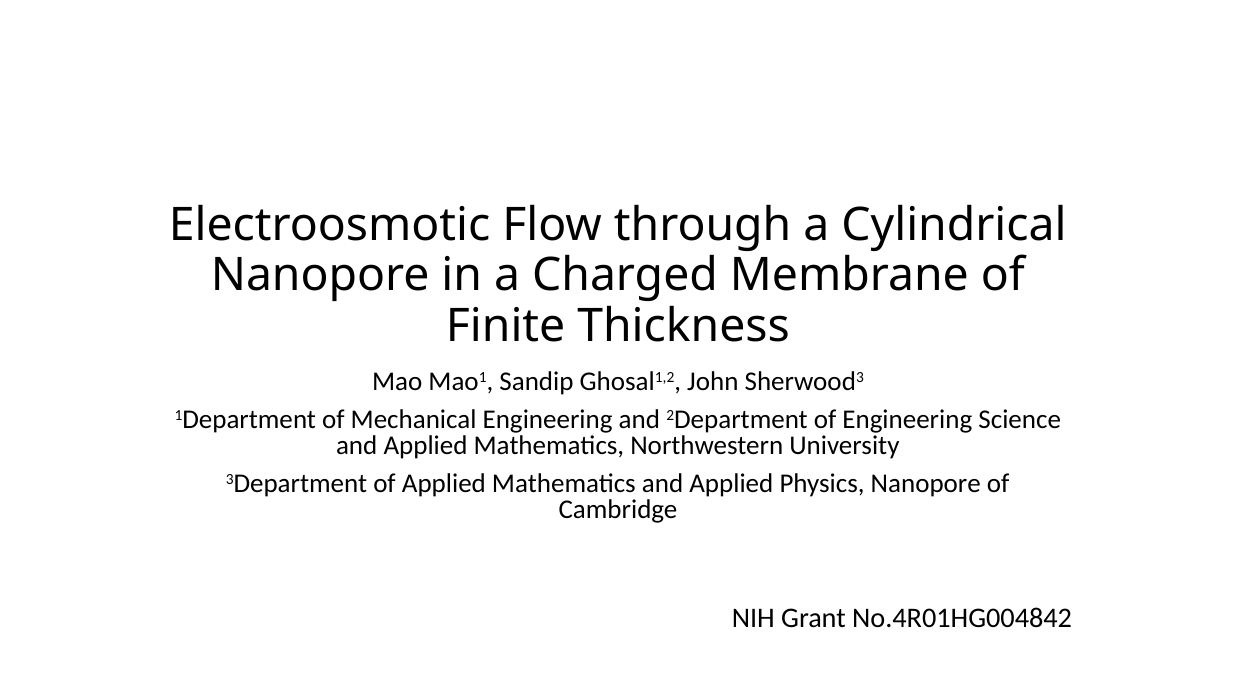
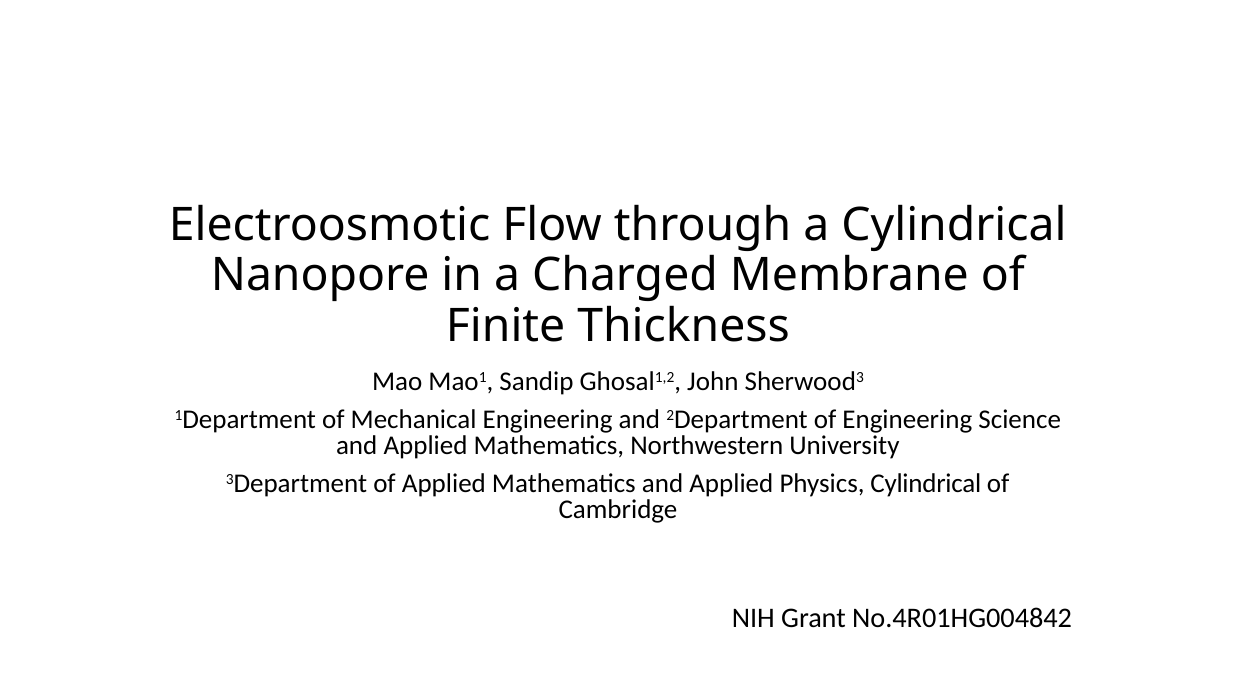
Physics Nanopore: Nanopore -> Cylindrical
